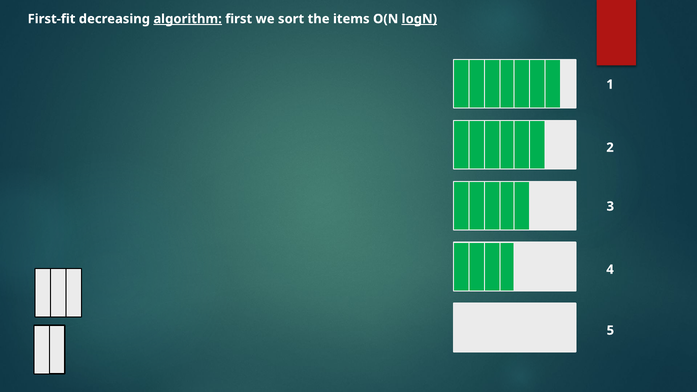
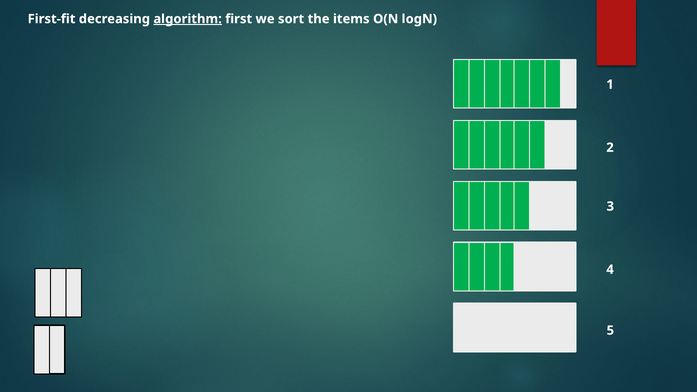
logN underline: present -> none
